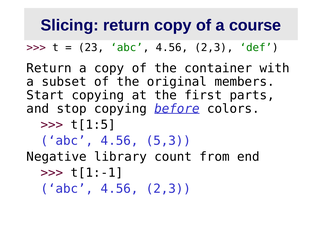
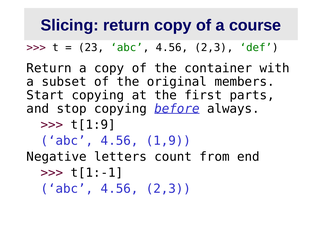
colors: colors -> always
t[1:5: t[1:5 -> t[1:9
5,3: 5,3 -> 1,9
library: library -> letters
